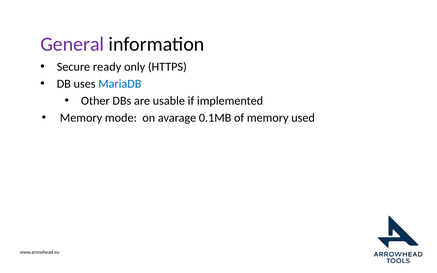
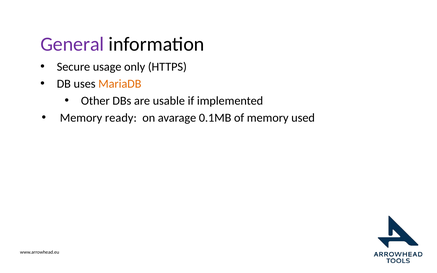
ready: ready -> usage
MariaDB colour: blue -> orange
mode: mode -> ready
